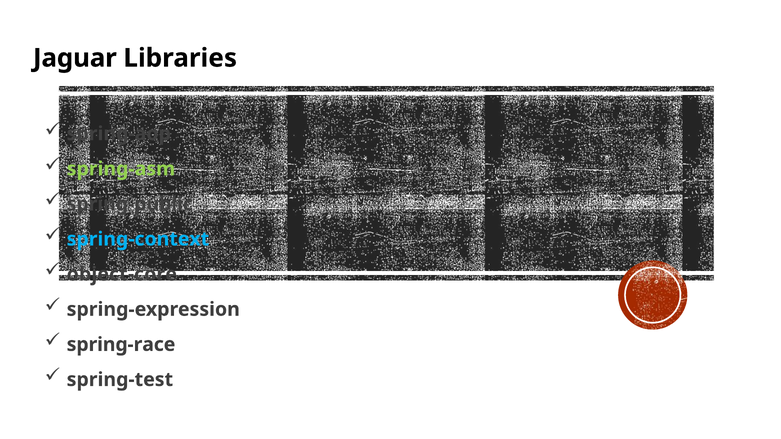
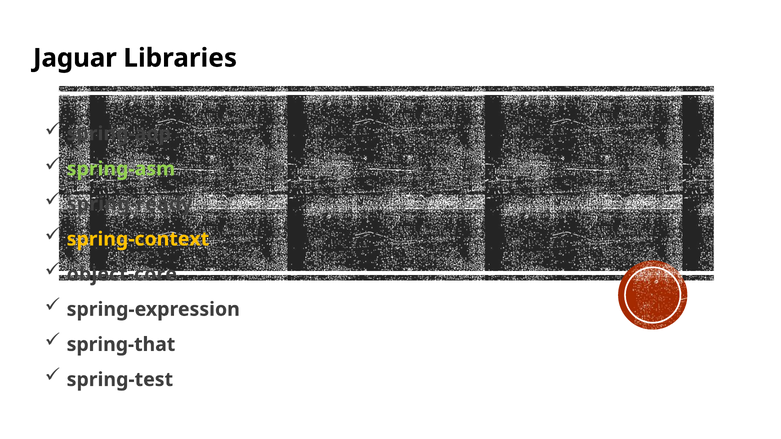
spring-public: spring-public -> spring-ready
spring-context colour: light blue -> yellow
spring-race: spring-race -> spring-that
